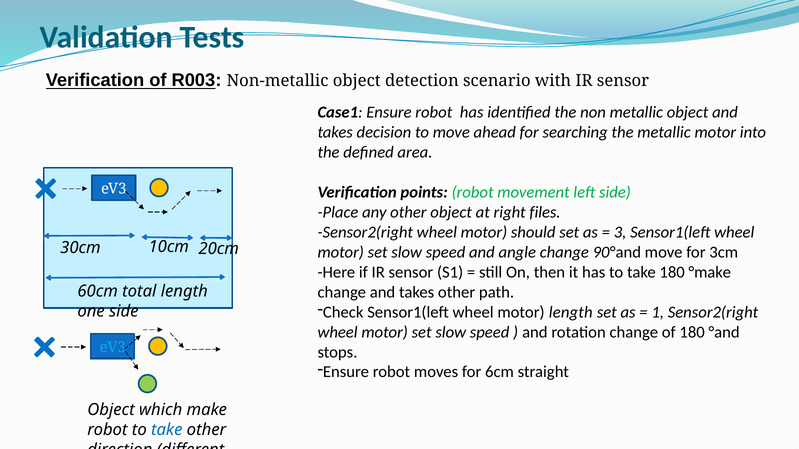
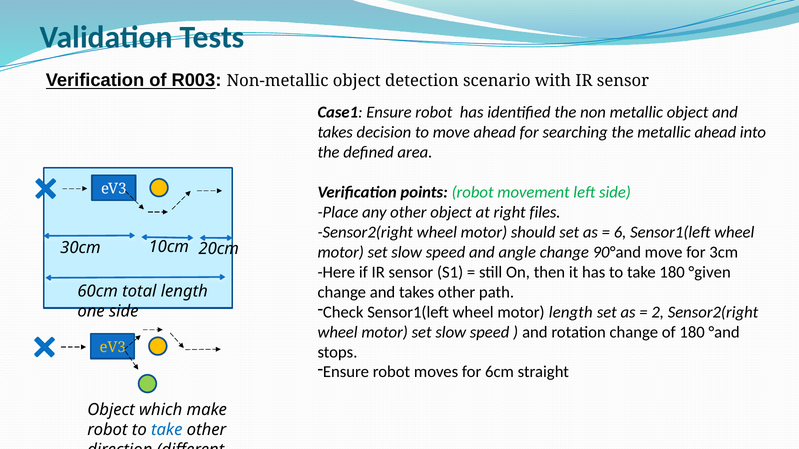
metallic motor: motor -> ahead
3: 3 -> 6
°make: °make -> °given
1: 1 -> 2
eV3 at (113, 348) colour: light blue -> yellow
